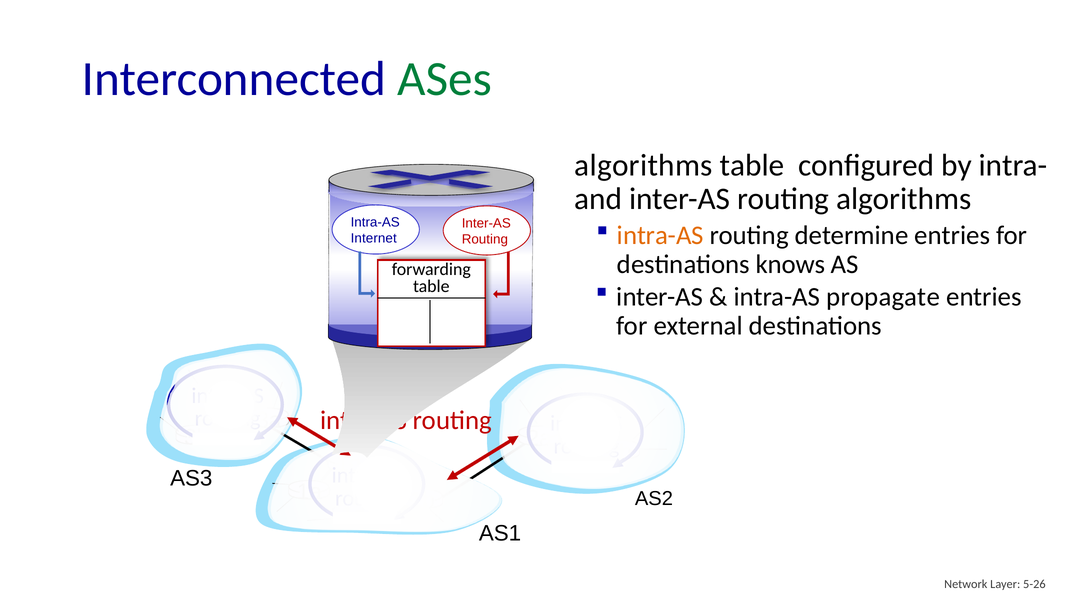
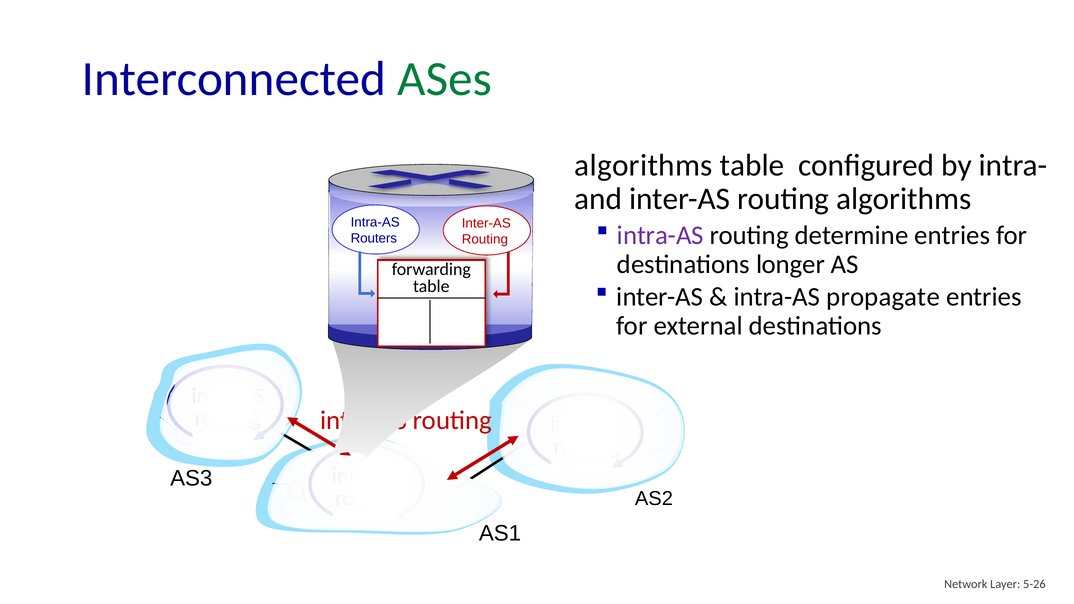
Internet: Internet -> Routers
intra-AS at (660, 235) colour: orange -> purple
knows: knows -> longer
